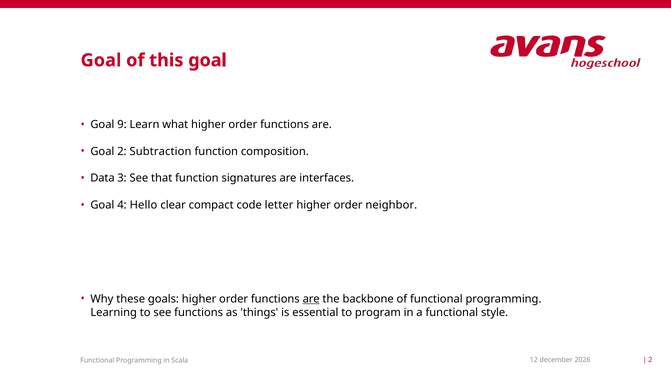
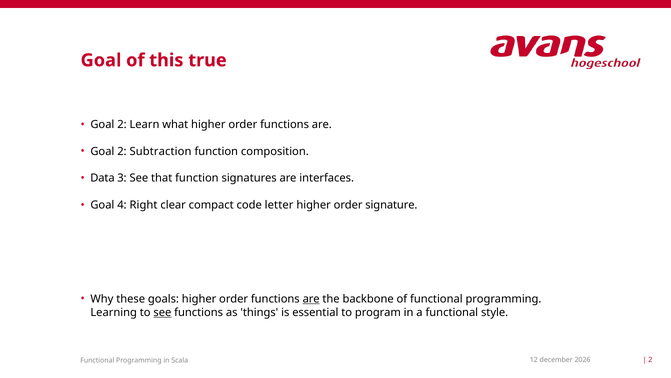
this goal: goal -> true
9 at (122, 124): 9 -> 2
Hello: Hello -> Right
neighbor: neighbor -> signature
see at (162, 312) underline: none -> present
